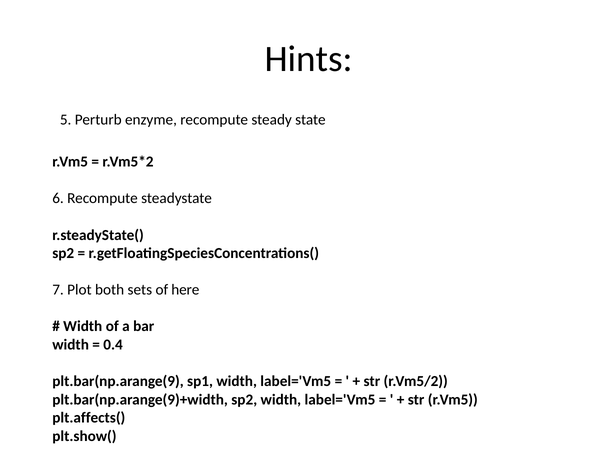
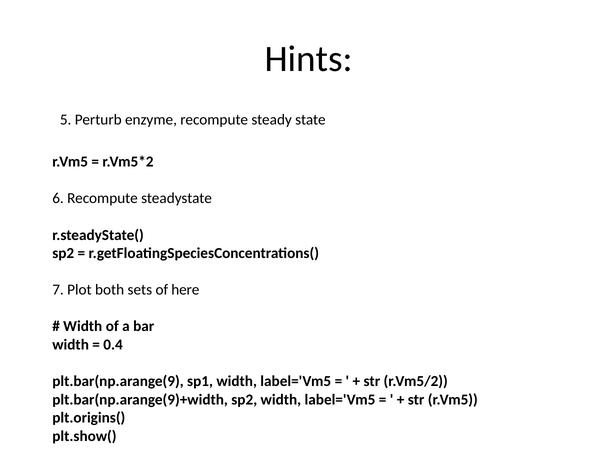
plt.affects(: plt.affects( -> plt.origins(
